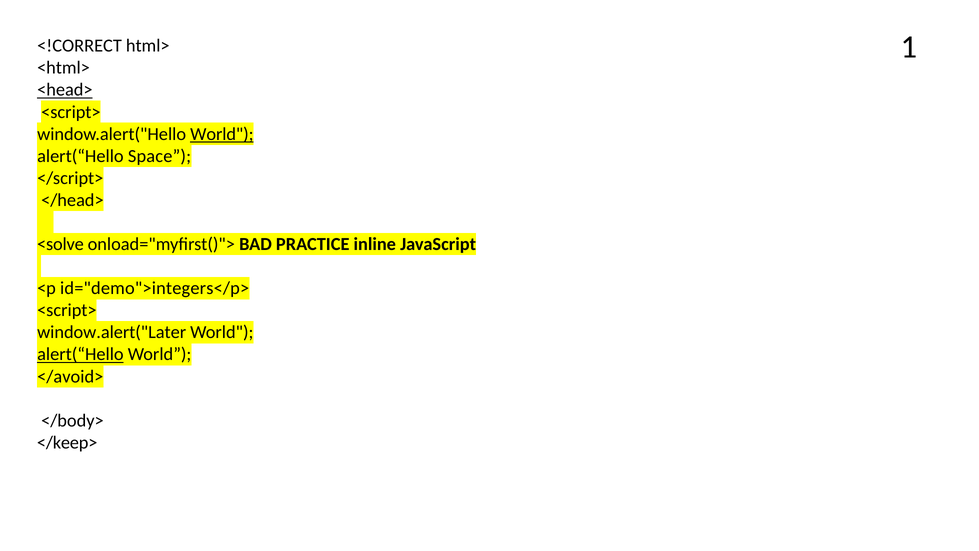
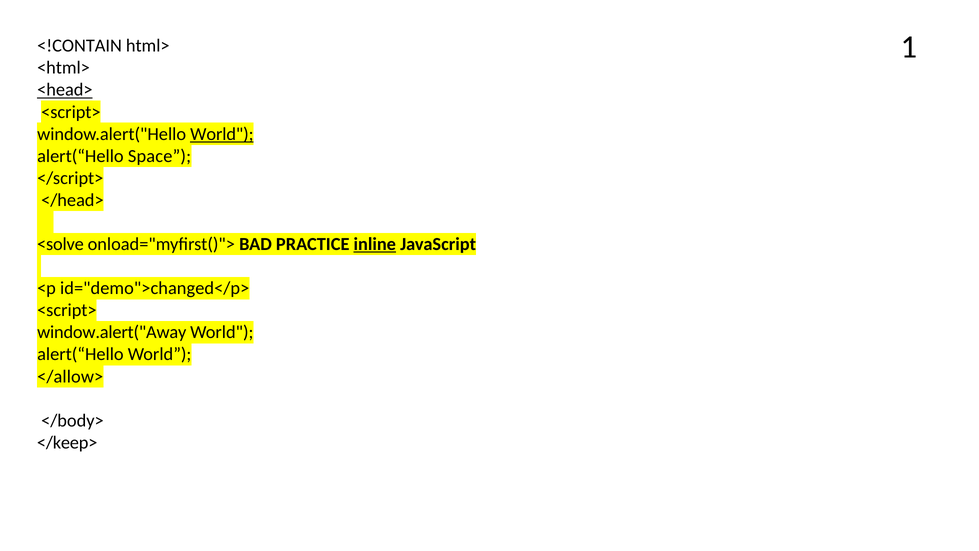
<!CORRECT: <!CORRECT -> <!CONTAIN
inline underline: none -> present
id="demo">integers</p>: id="demo">integers</p> -> id="demo">changed</p>
window.alert("Later: window.alert("Later -> window.alert("Away
alert(“Hello at (80, 354) underline: present -> none
</avoid>: </avoid> -> </allow>
